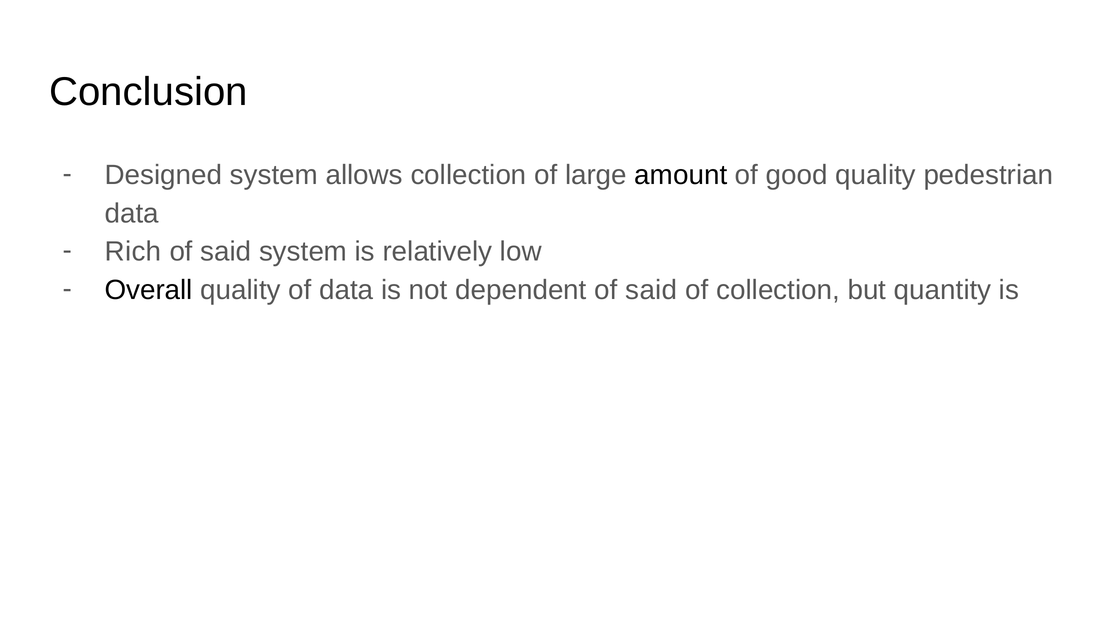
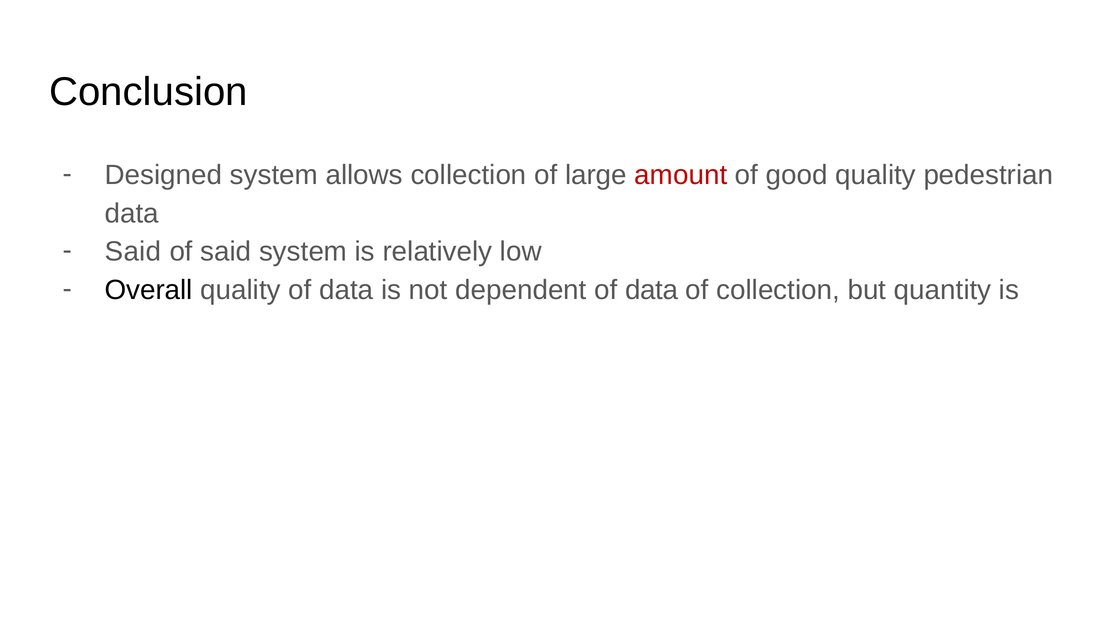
amount colour: black -> red
Rich at (133, 252): Rich -> Said
dependent of said: said -> data
